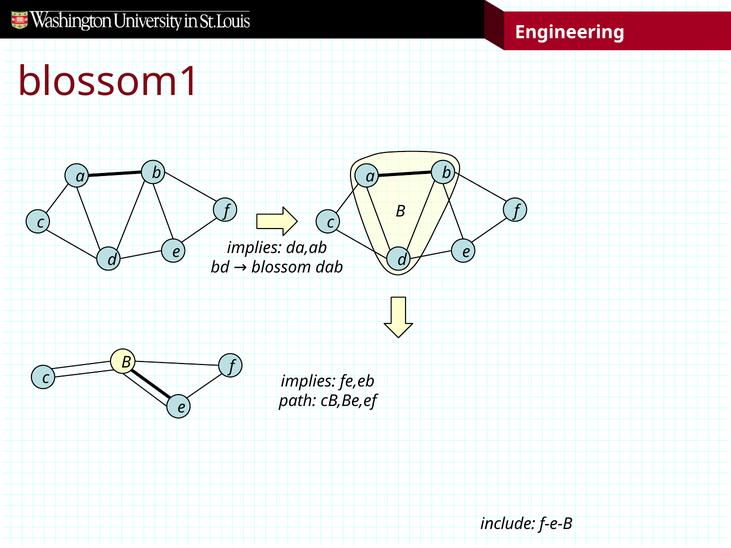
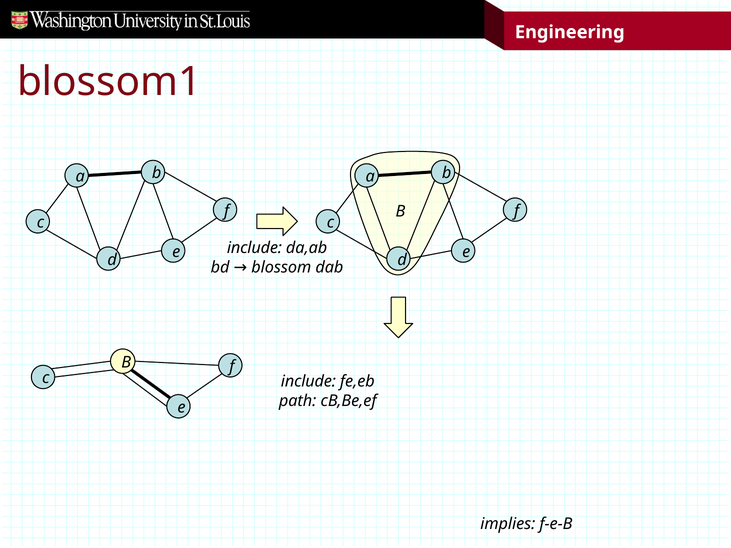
implies at (254, 248): implies -> include
implies at (308, 382): implies -> include
include: include -> implies
